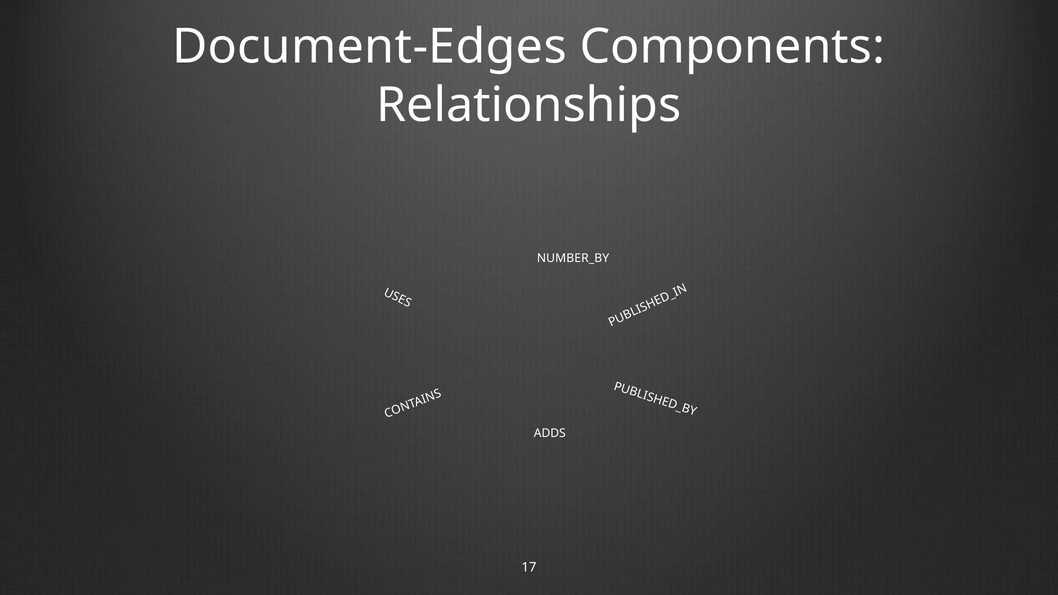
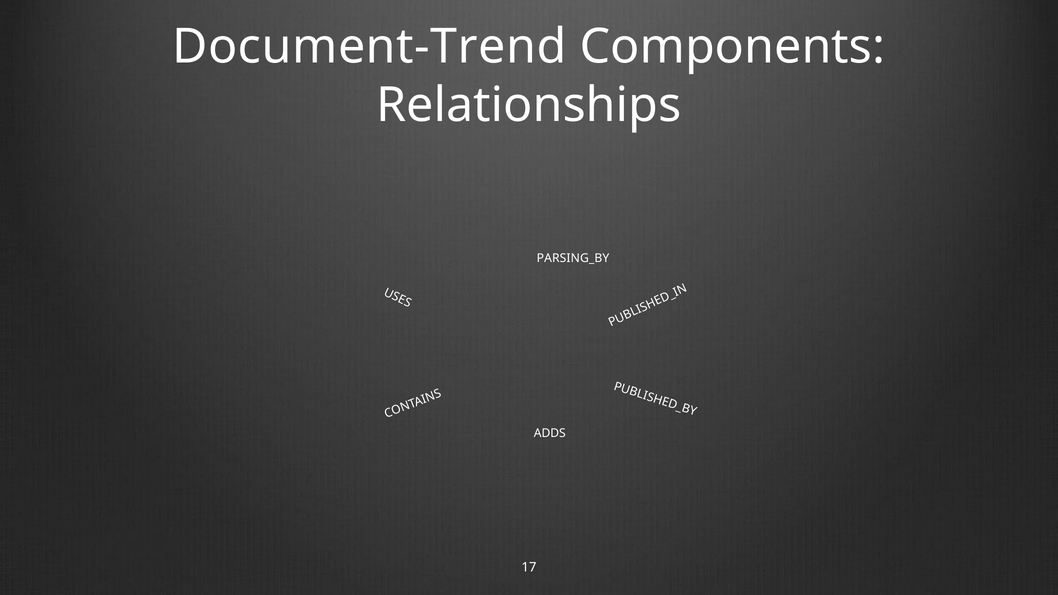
Document-Edges: Document-Edges -> Document-Trend
NUMBER_BY: NUMBER_BY -> PARSING_BY
